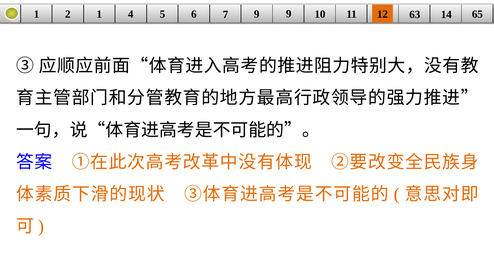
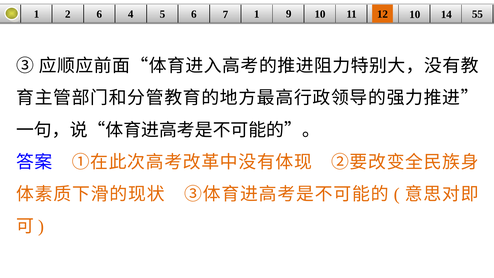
2 1: 1 -> 6
7 9: 9 -> 1
12 63: 63 -> 10
65: 65 -> 55
